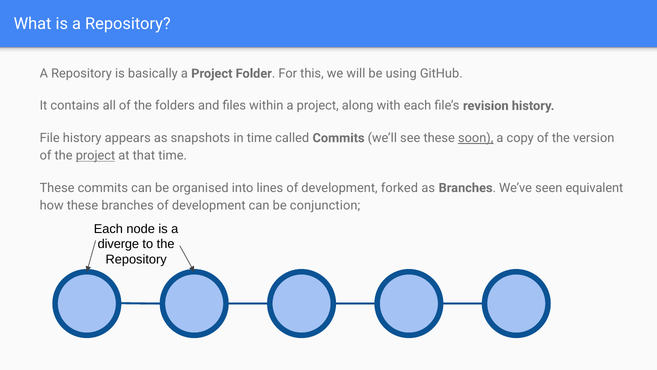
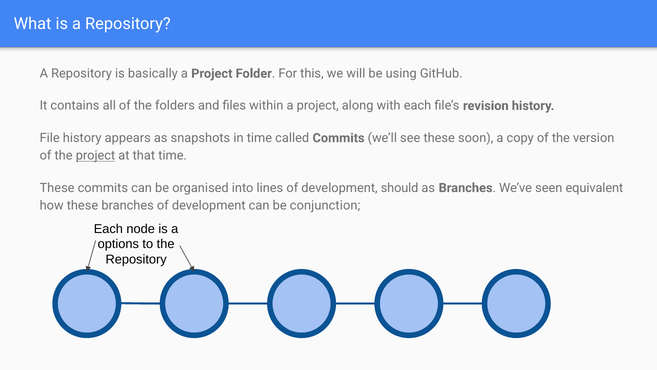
soon underline: present -> none
forked: forked -> should
diverge: diverge -> options
